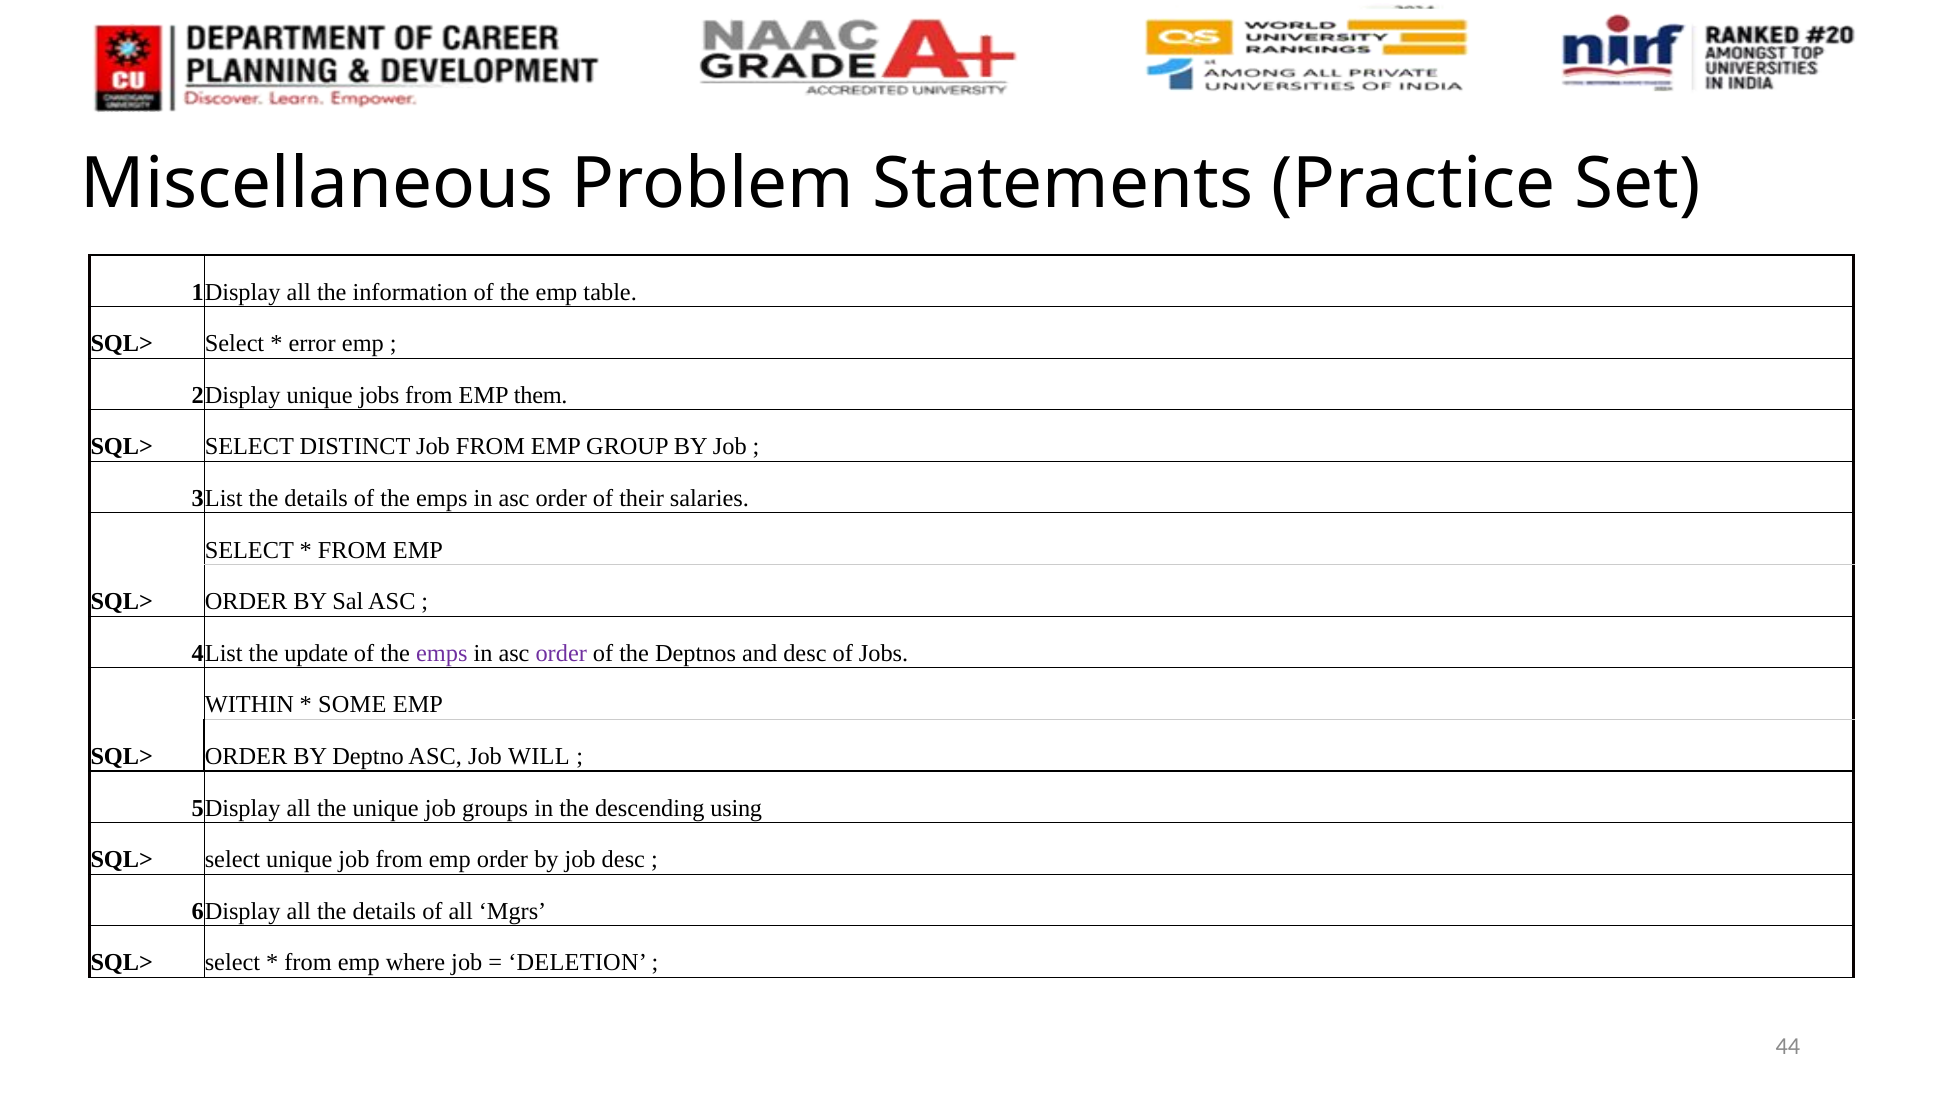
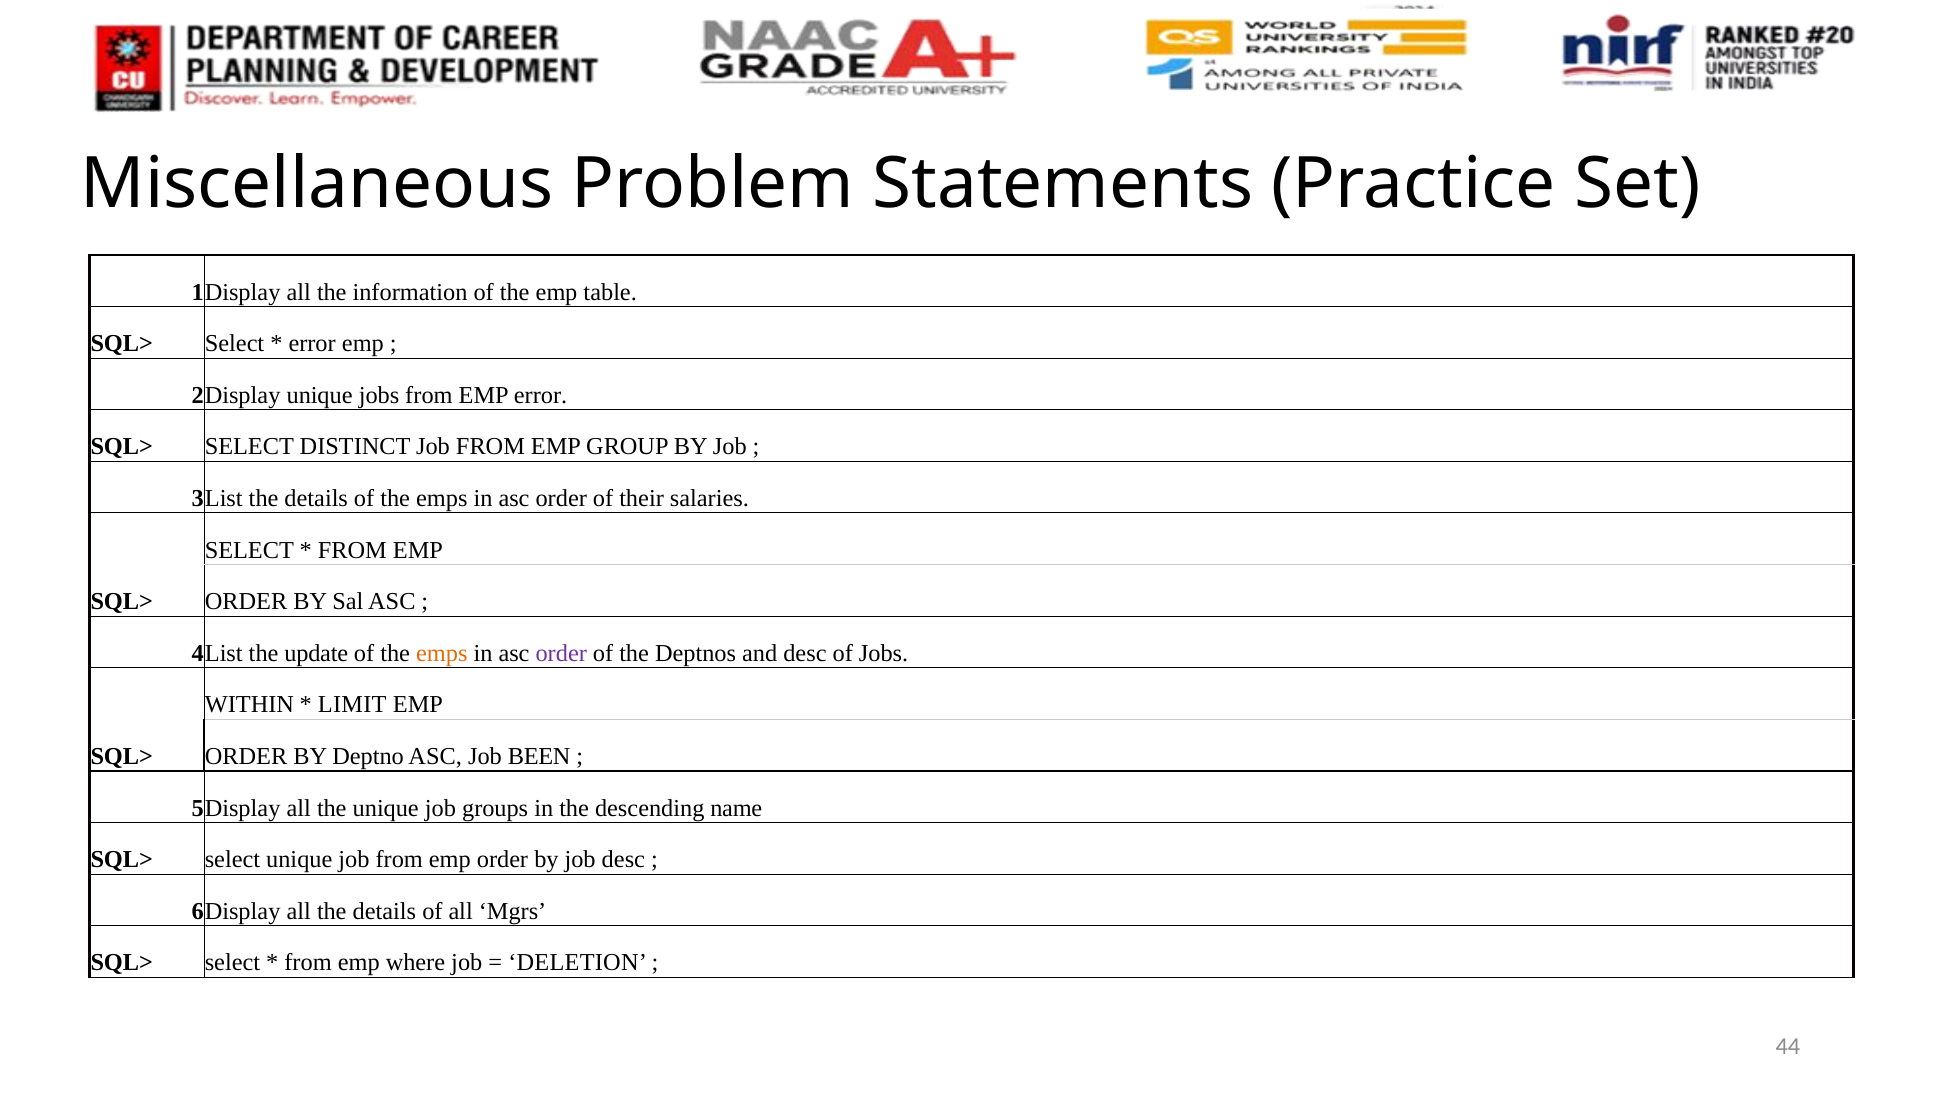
EMP them: them -> error
emps at (442, 653) colour: purple -> orange
SOME: SOME -> LIMIT
WILL: WILL -> BEEN
using: using -> name
